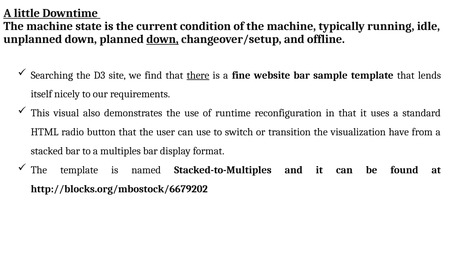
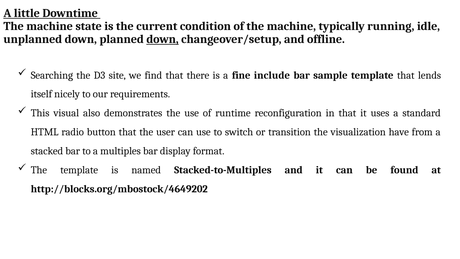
there underline: present -> none
website: website -> include
http://blocks.org/mbostock/6679202: http://blocks.org/mbostock/6679202 -> http://blocks.org/mbostock/4649202
